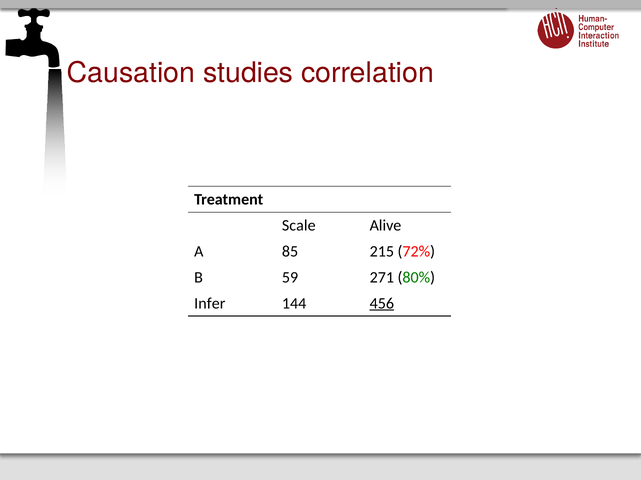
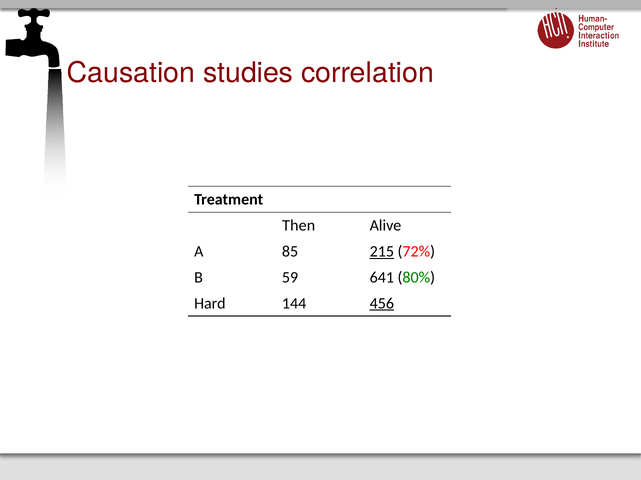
Scale: Scale -> Then
215 underline: none -> present
271: 271 -> 641
Infer: Infer -> Hard
